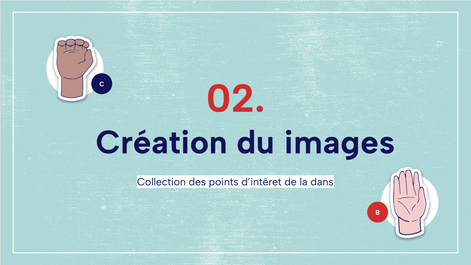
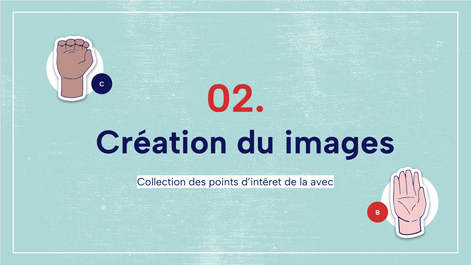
dans: dans -> avec
